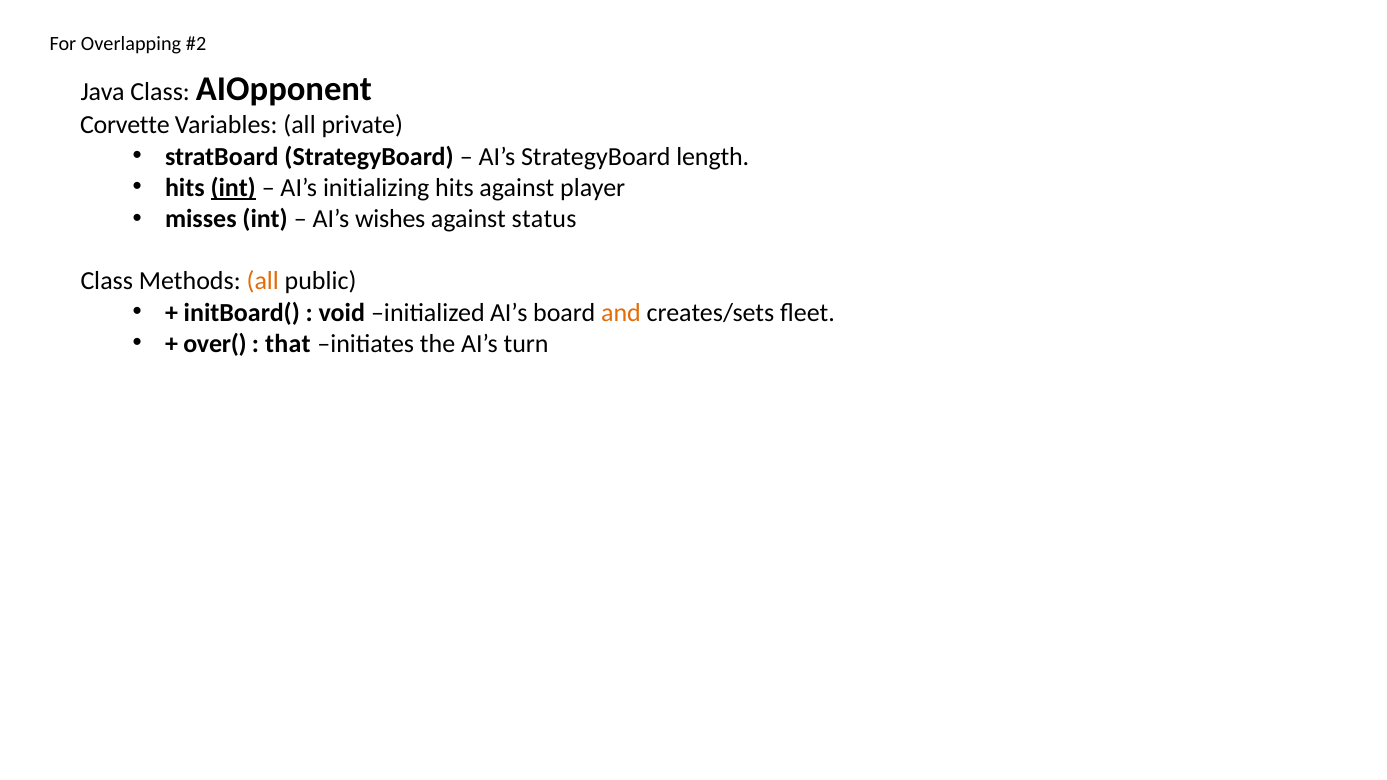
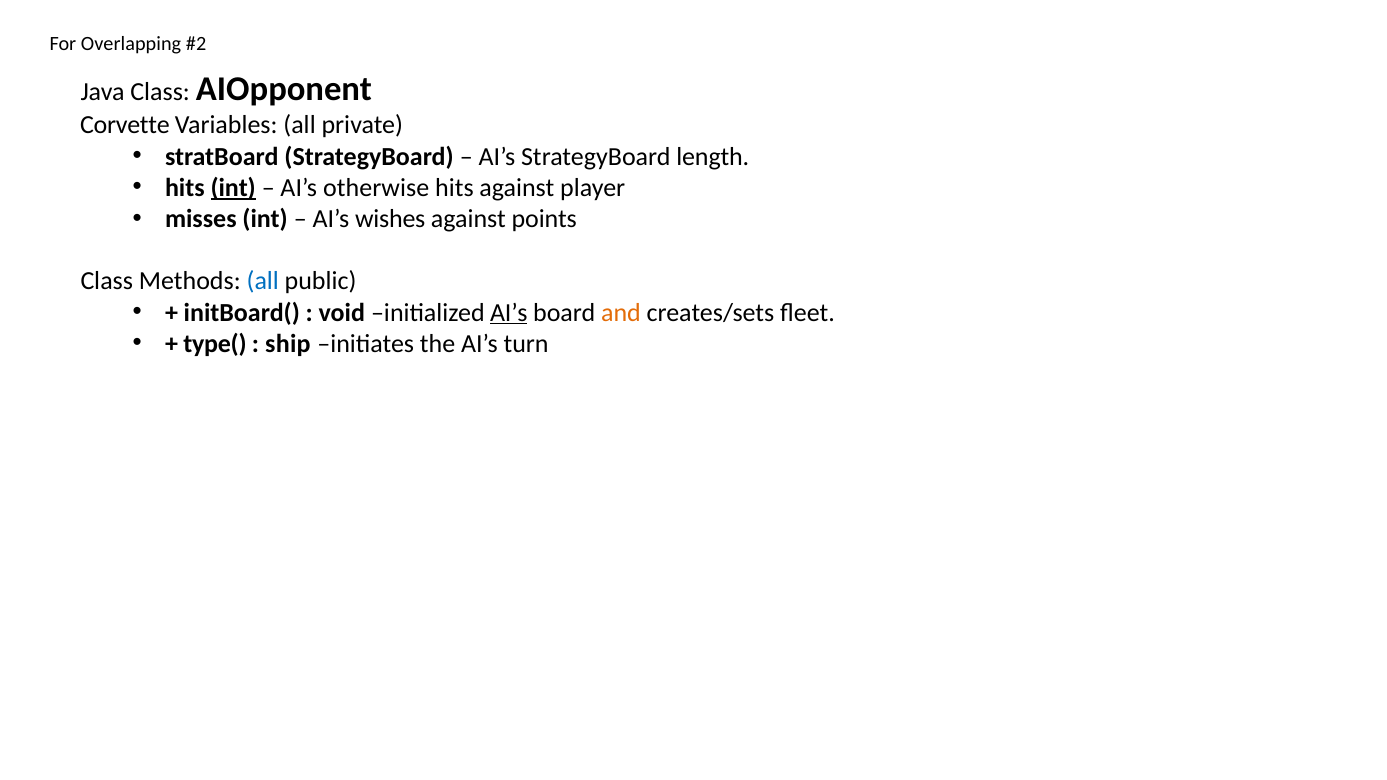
initializing: initializing -> otherwise
status: status -> points
all at (263, 281) colour: orange -> blue
AI’s at (509, 312) underline: none -> present
over(: over( -> type(
that: that -> ship
